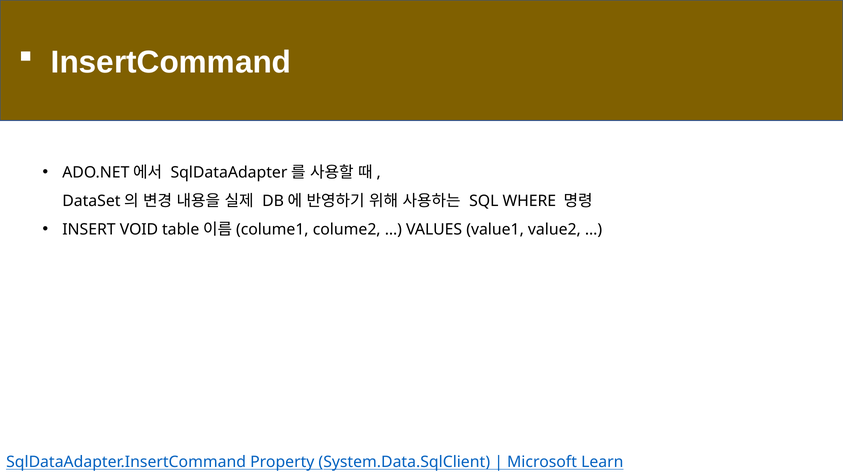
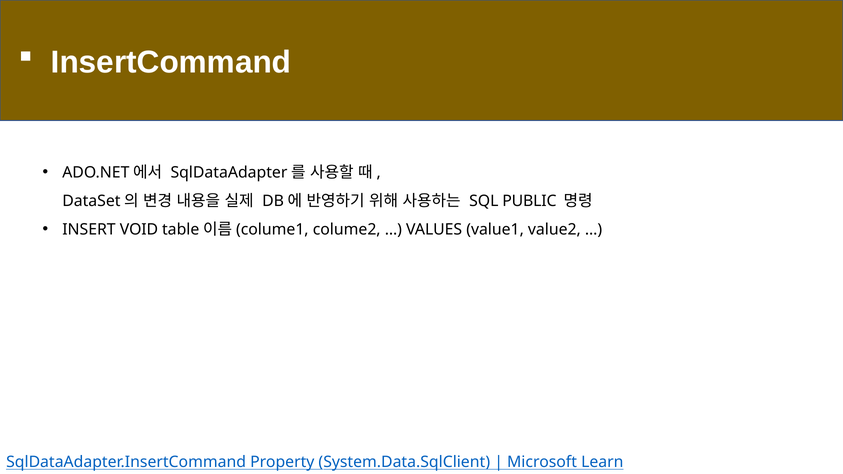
WHERE: WHERE -> PUBLIC
